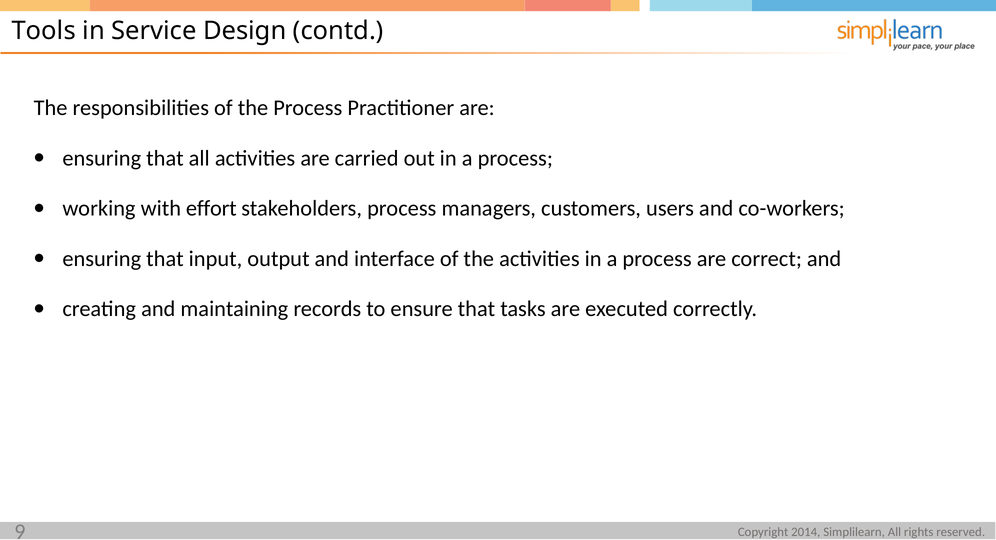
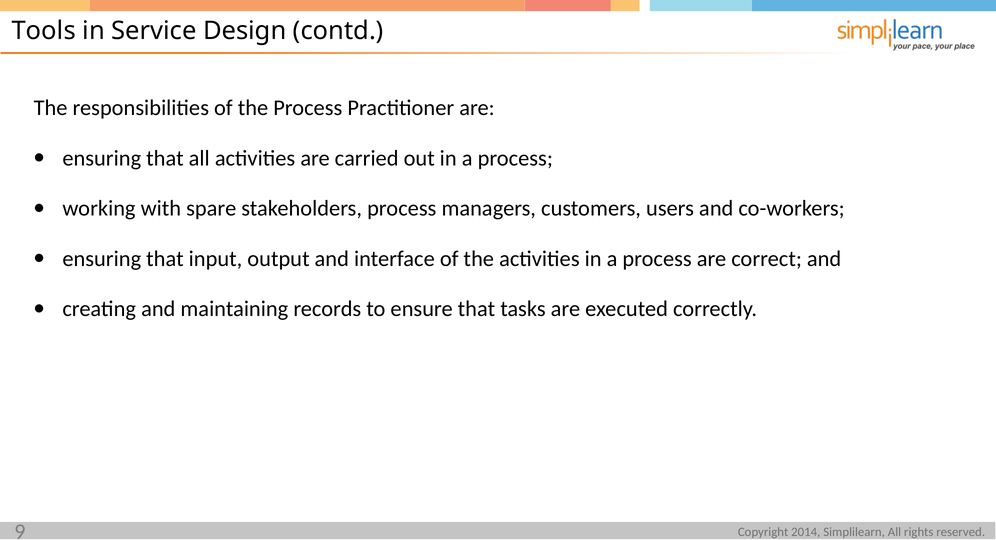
effort: effort -> spare
